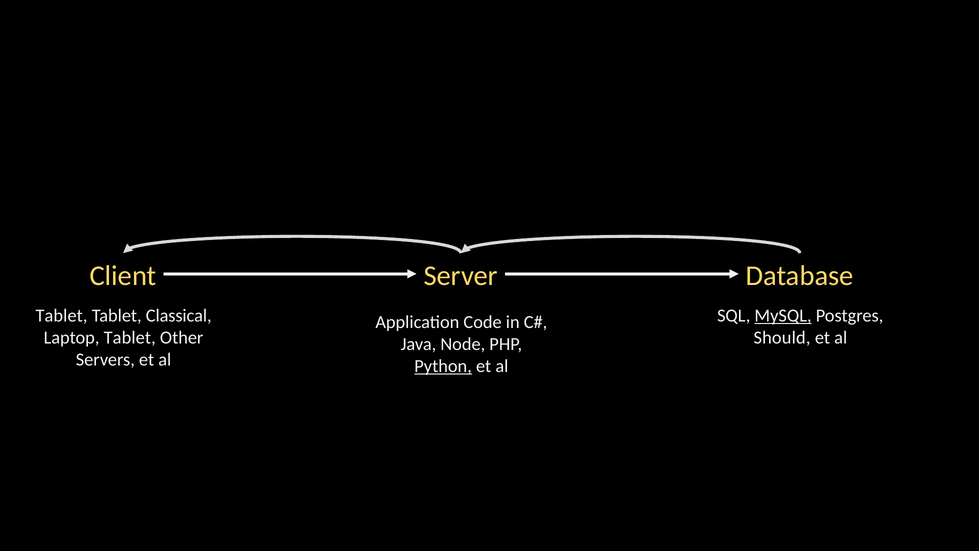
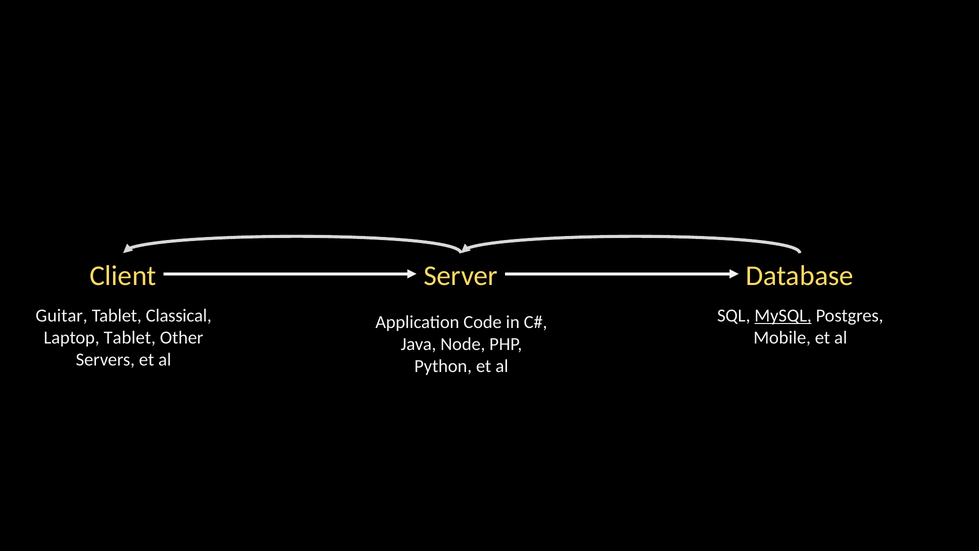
Tablet at (62, 315): Tablet -> Guitar
Should: Should -> Mobile
Python underline: present -> none
